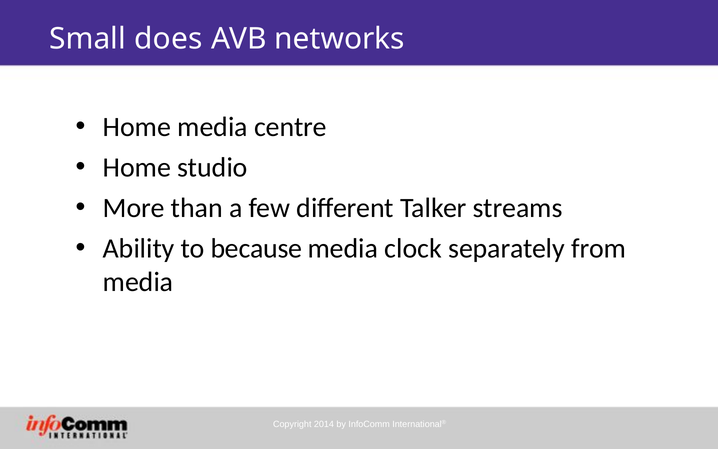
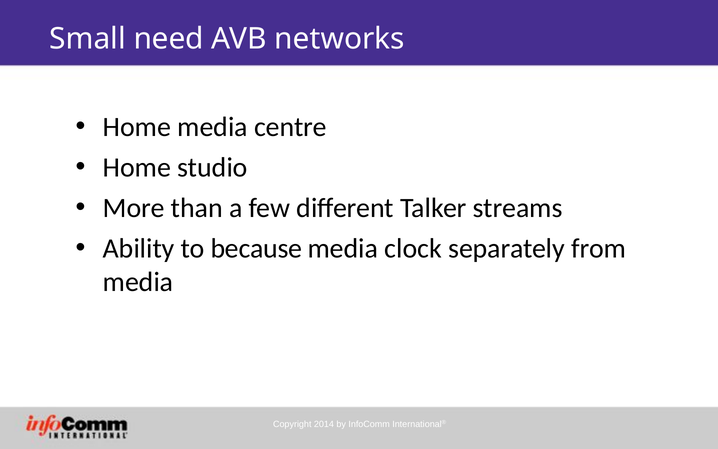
does: does -> need
